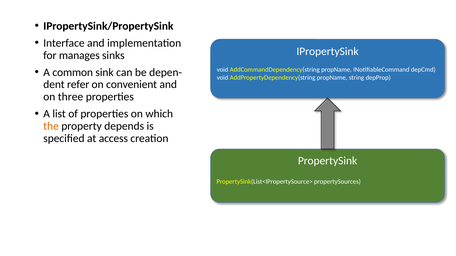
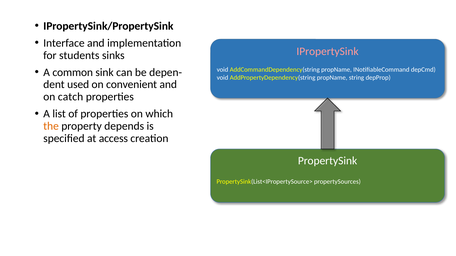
IPropertySink colour: white -> pink
manages: manages -> students
refer: refer -> used
three: three -> catch
